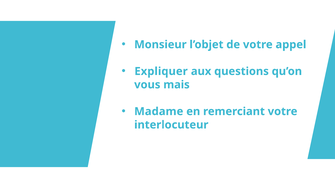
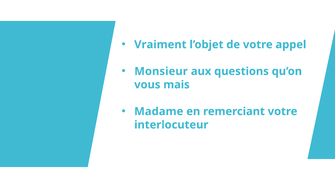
Monsieur: Monsieur -> Vraiment
Expliquer: Expliquer -> Monsieur
